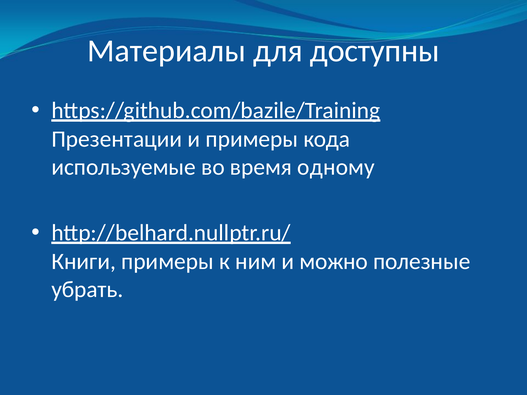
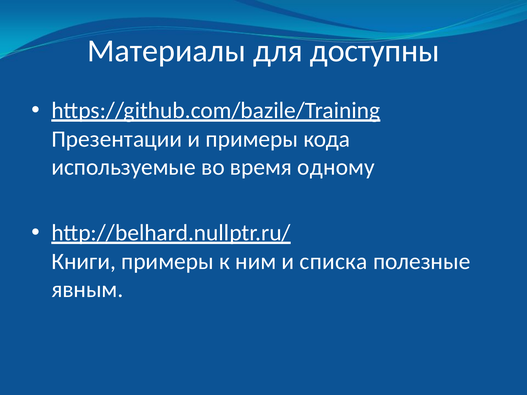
можно: можно -> списка
убрать: убрать -> явным
